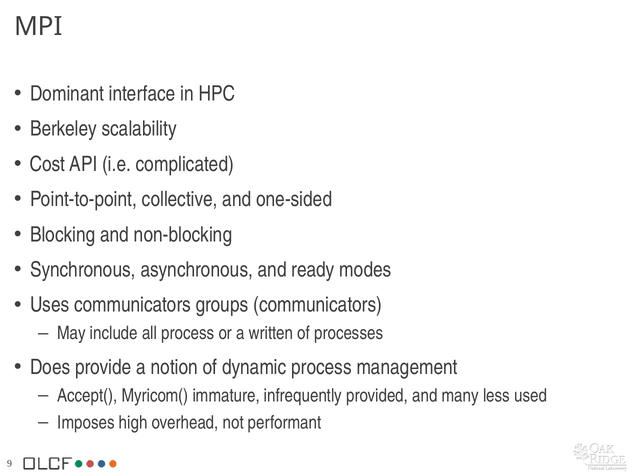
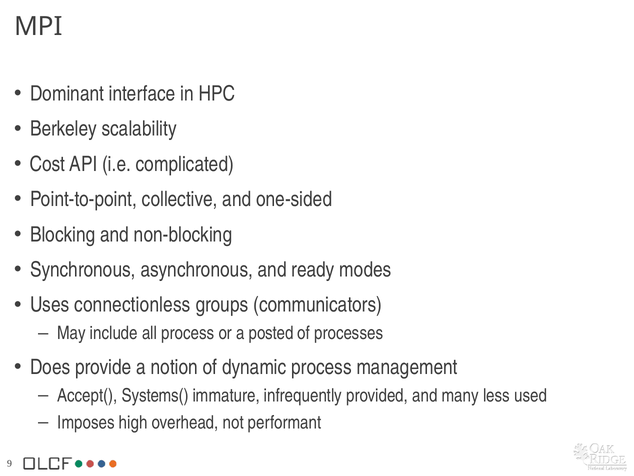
Uses communicators: communicators -> connectionless
written: written -> posted
Myricom(: Myricom( -> Systems(
